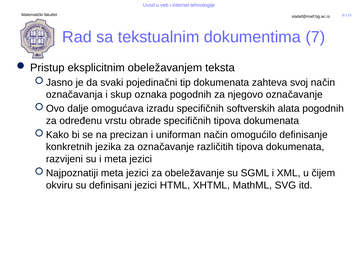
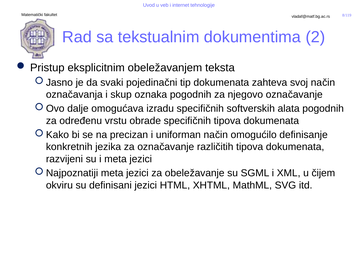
7: 7 -> 2
